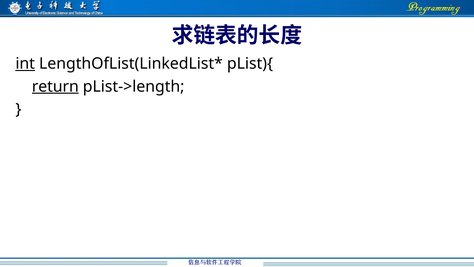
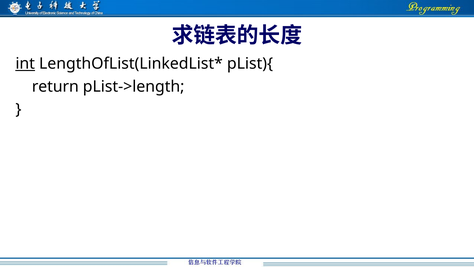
return underline: present -> none
